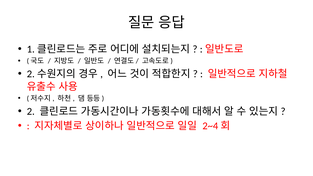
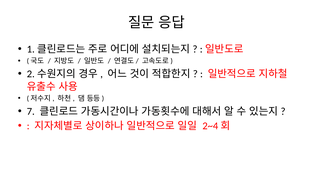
2: 2 -> 7
